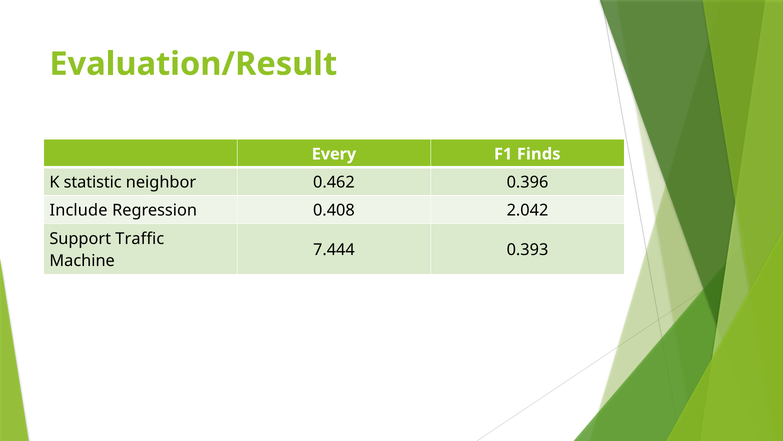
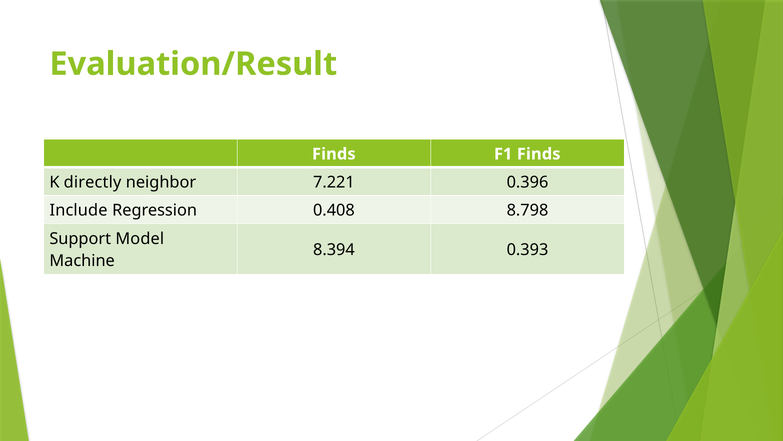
Every at (334, 154): Every -> Finds
statistic: statistic -> directly
0.462: 0.462 -> 7.221
2.042: 2.042 -> 8.798
Traffic: Traffic -> Model
7.444: 7.444 -> 8.394
